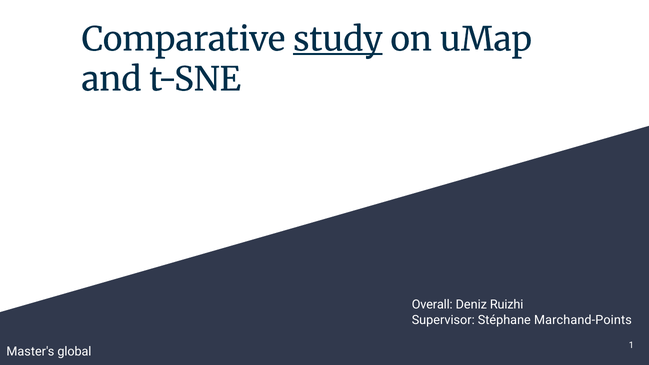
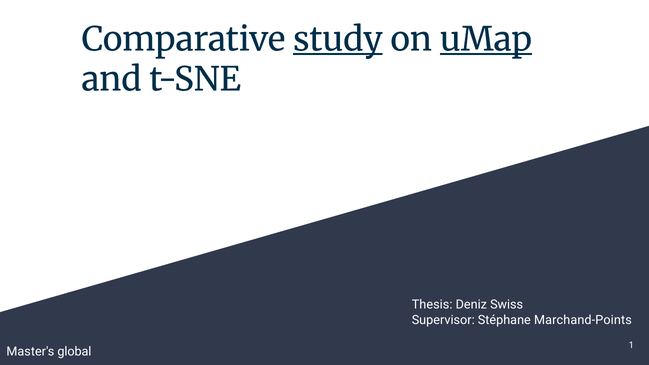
uMap underline: none -> present
Overall: Overall -> Thesis
Ruizhi: Ruizhi -> Swiss
